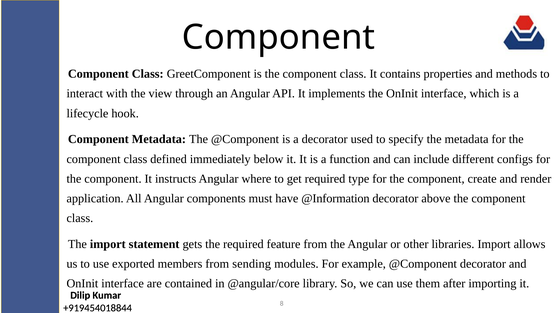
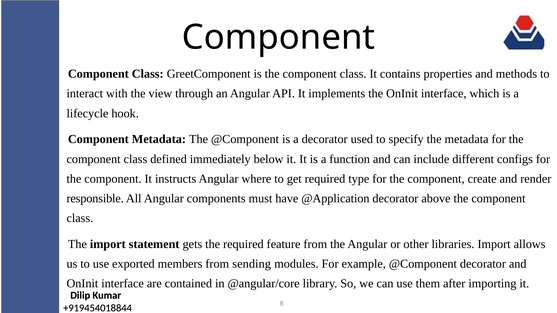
application: application -> responsible
@Information: @Information -> @Application
